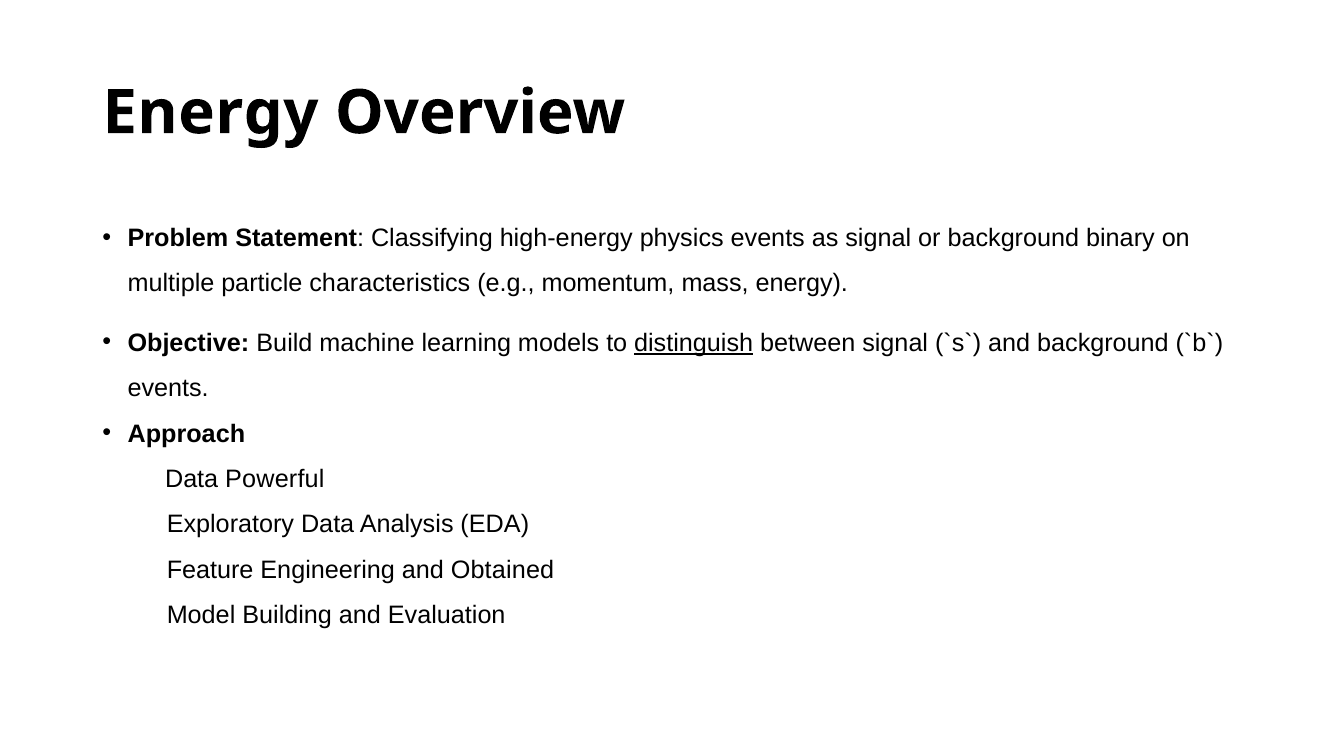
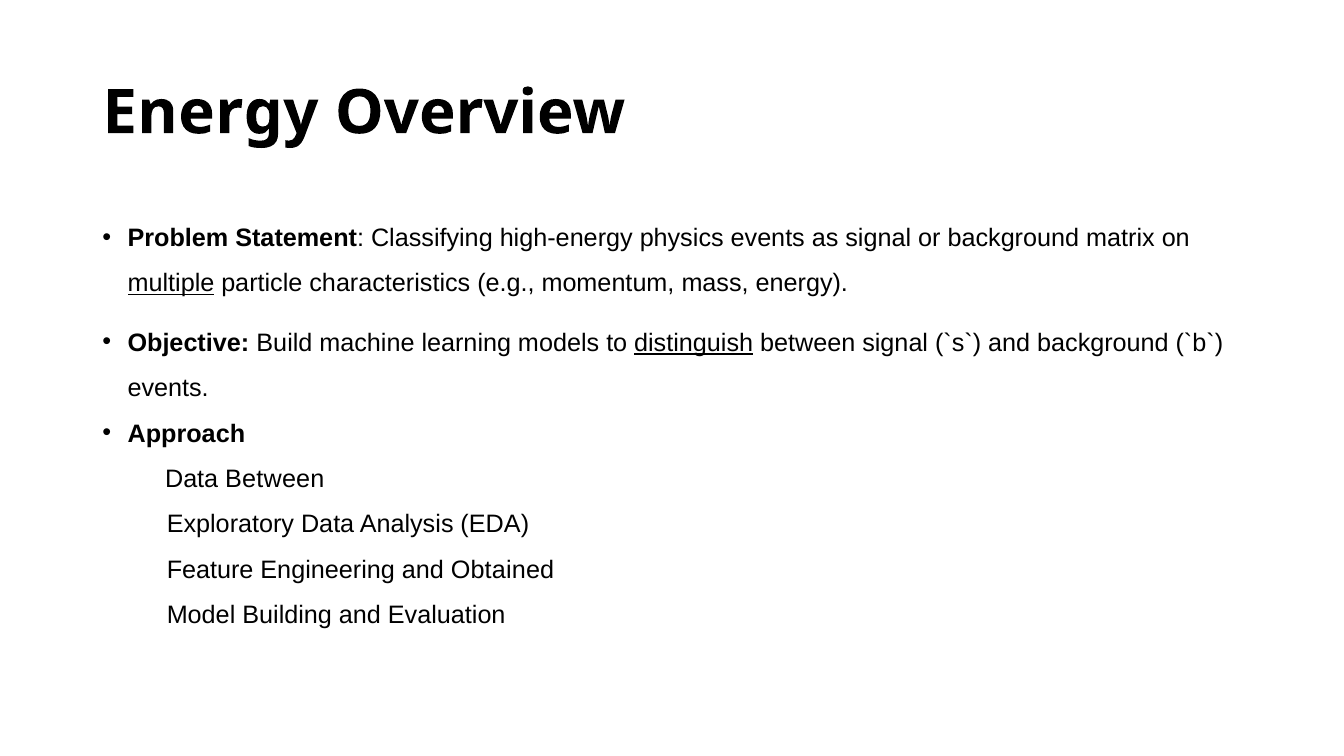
binary: binary -> matrix
multiple underline: none -> present
Data Powerful: Powerful -> Between
